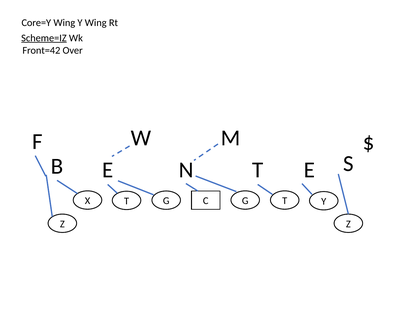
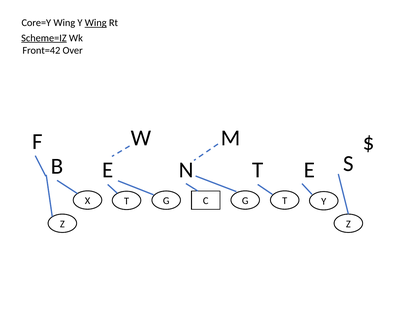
Wing at (96, 23) underline: none -> present
